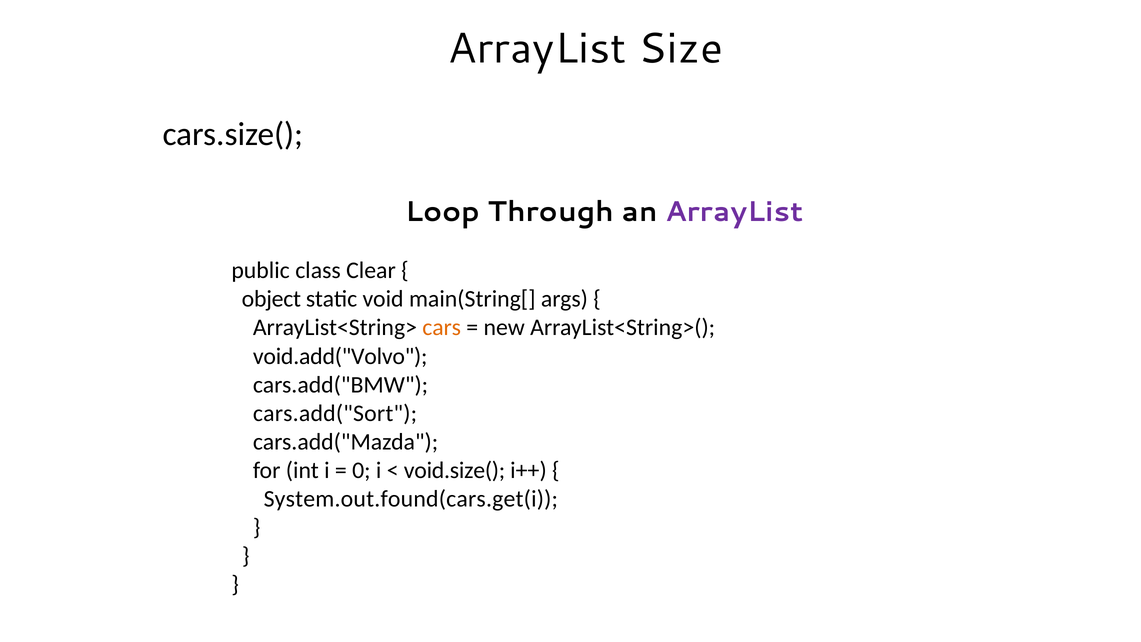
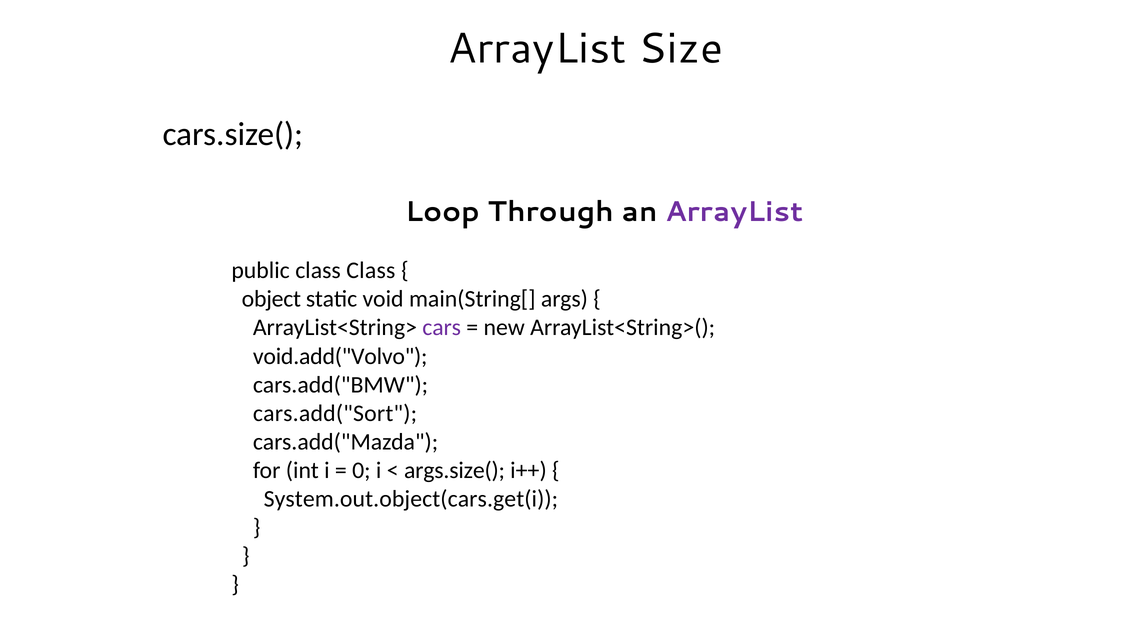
class Clear: Clear -> Class
cars colour: orange -> purple
void.size(: void.size( -> args.size(
System.out.found(cars.get(i: System.out.found(cars.get(i -> System.out.object(cars.get(i
